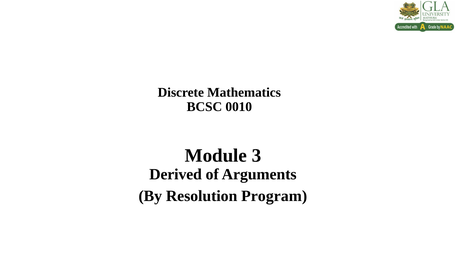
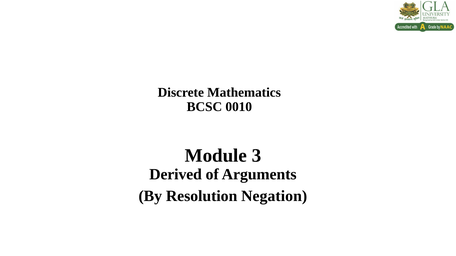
Program: Program -> Negation
